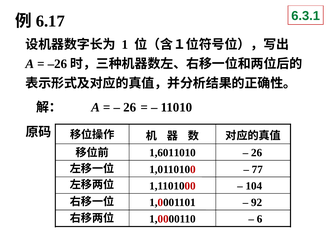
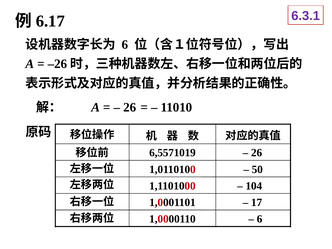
6.3.1 colour: green -> purple
1 at (125, 45): 1 -> 6
1,6011010: 1,6011010 -> 6,5571019
77: 77 -> 50
92: 92 -> 17
